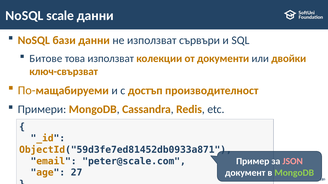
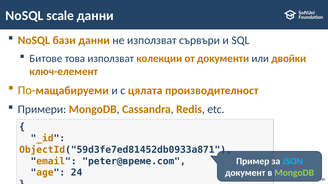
ключ-свързват: ключ-свързват -> ключ-елемент
достъп: достъп -> цялата
peter@scale.com: peter@scale.com -> peter@време.com
JSON colour: pink -> light blue
27: 27 -> 24
